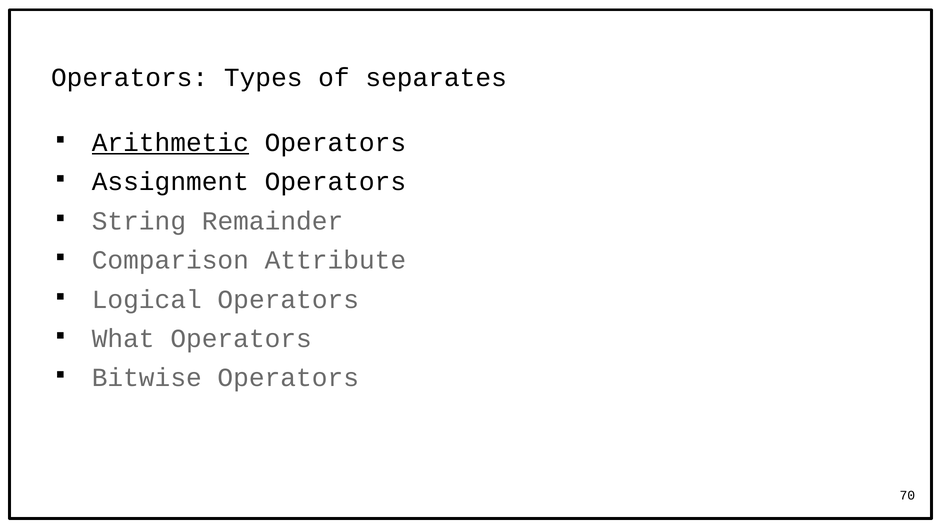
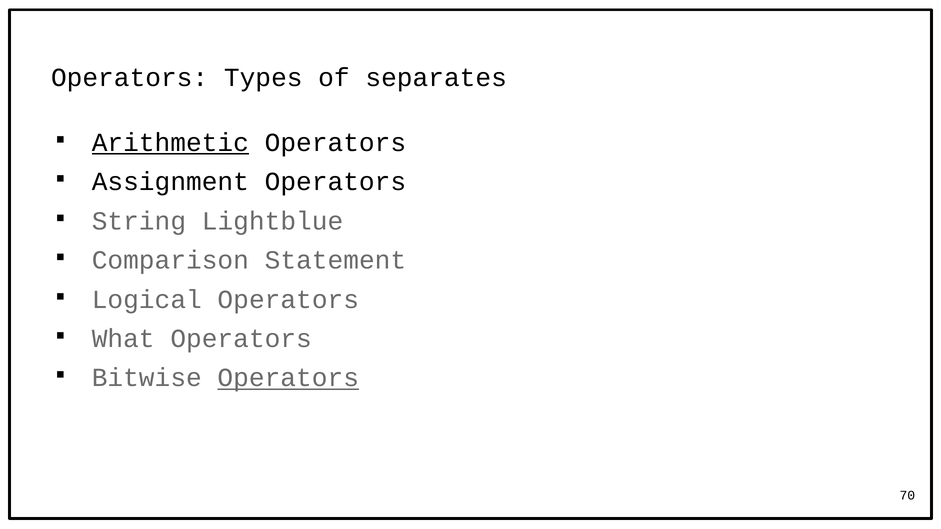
Remainder: Remainder -> Lightblue
Attribute: Attribute -> Statement
Operators at (288, 378) underline: none -> present
